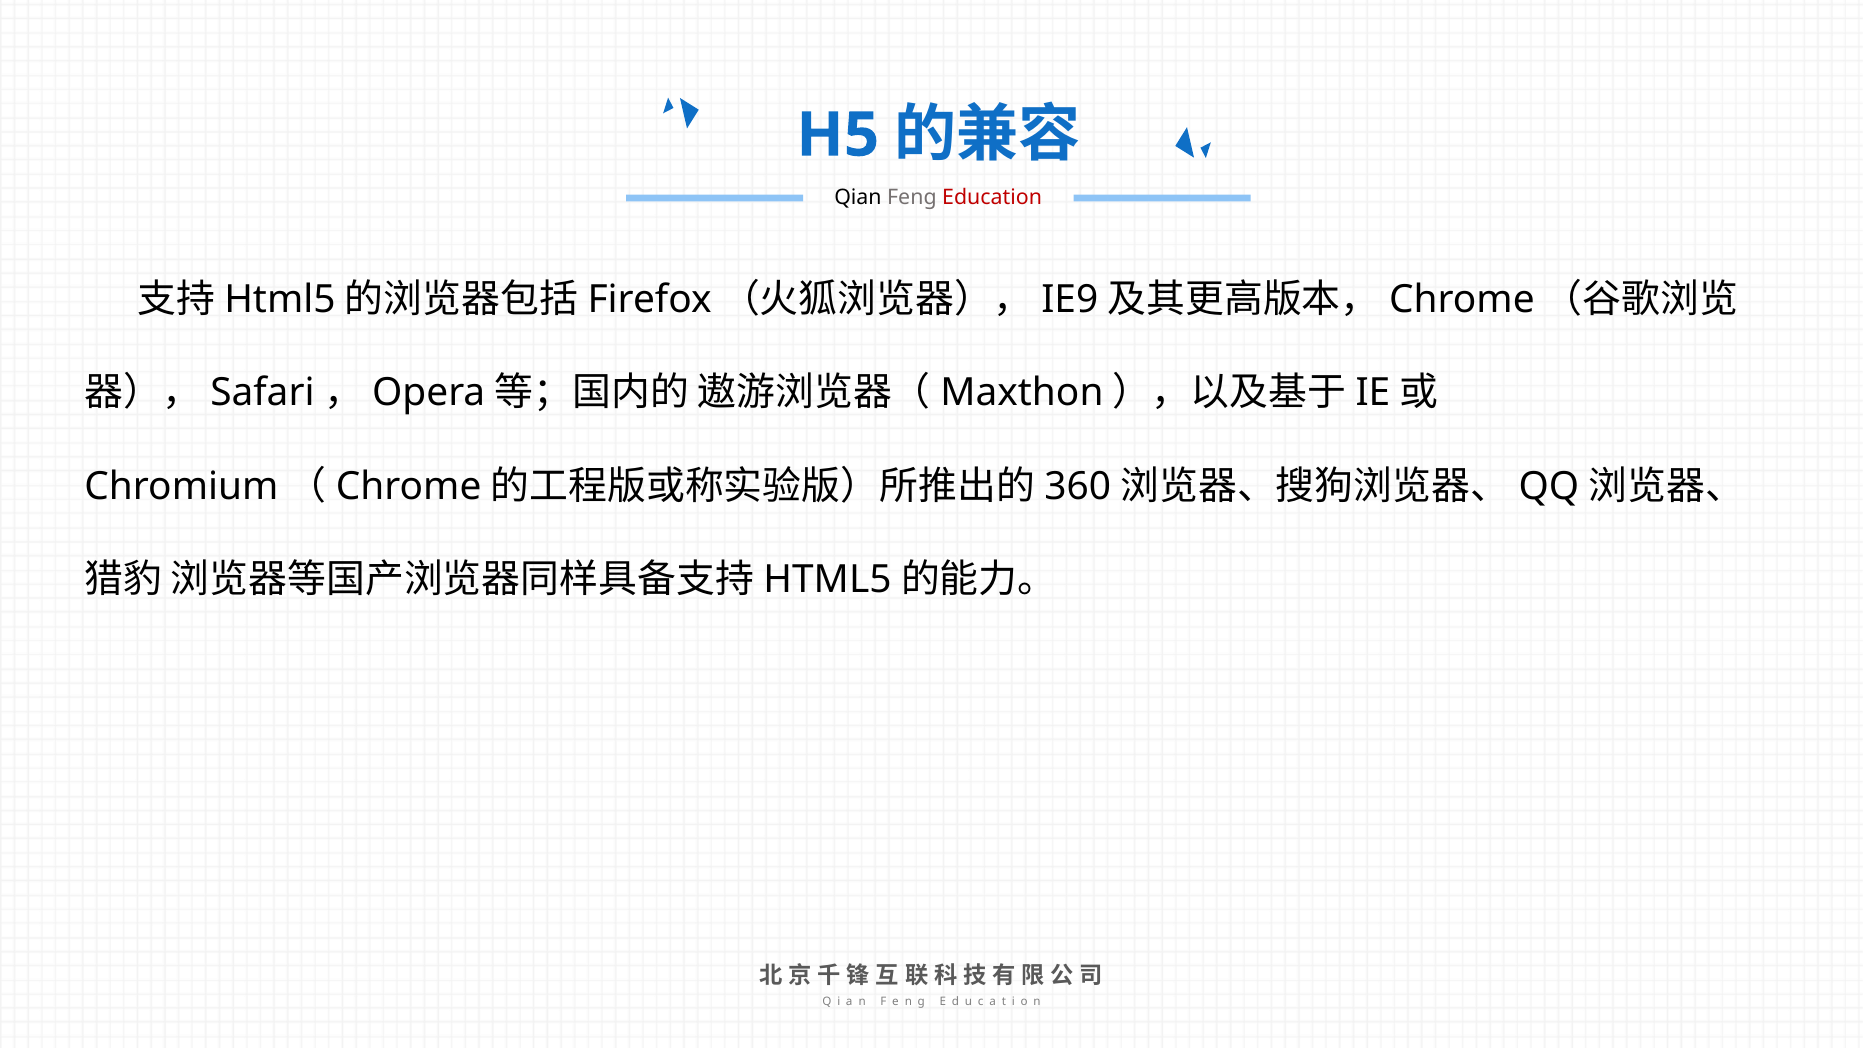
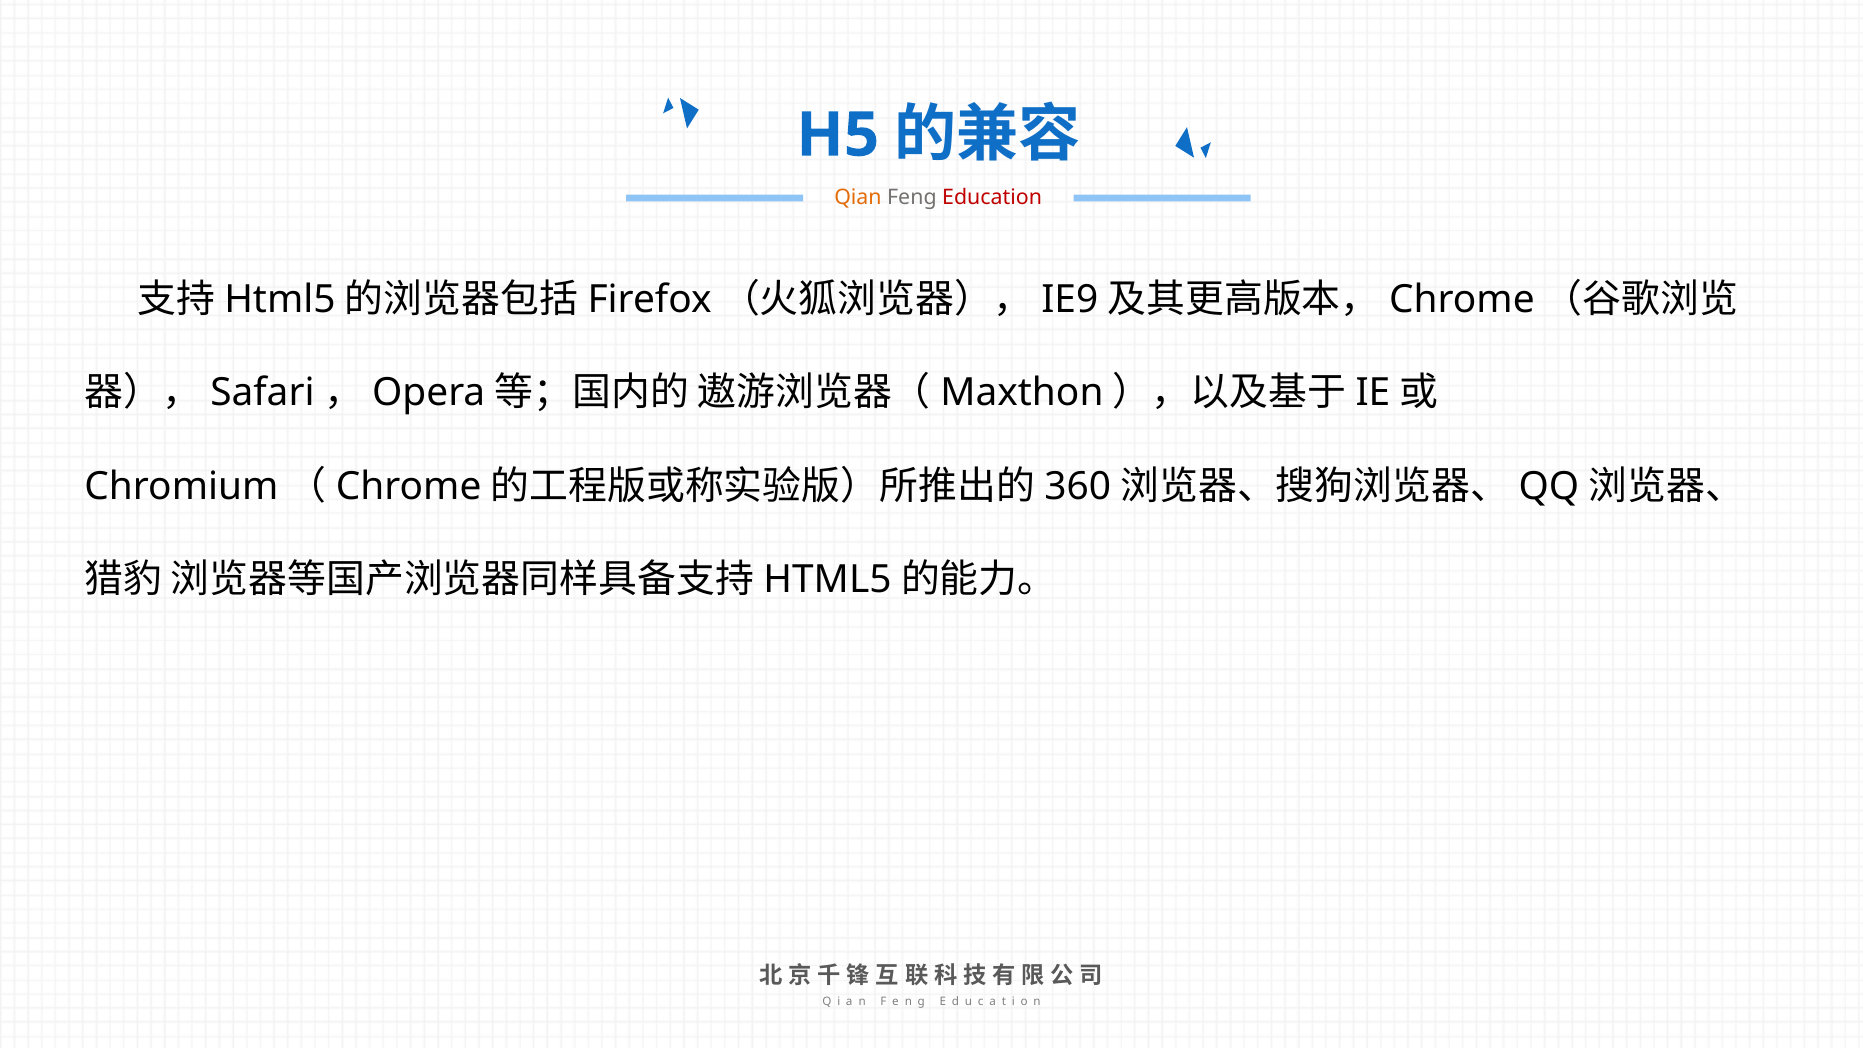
Qian colour: black -> orange
